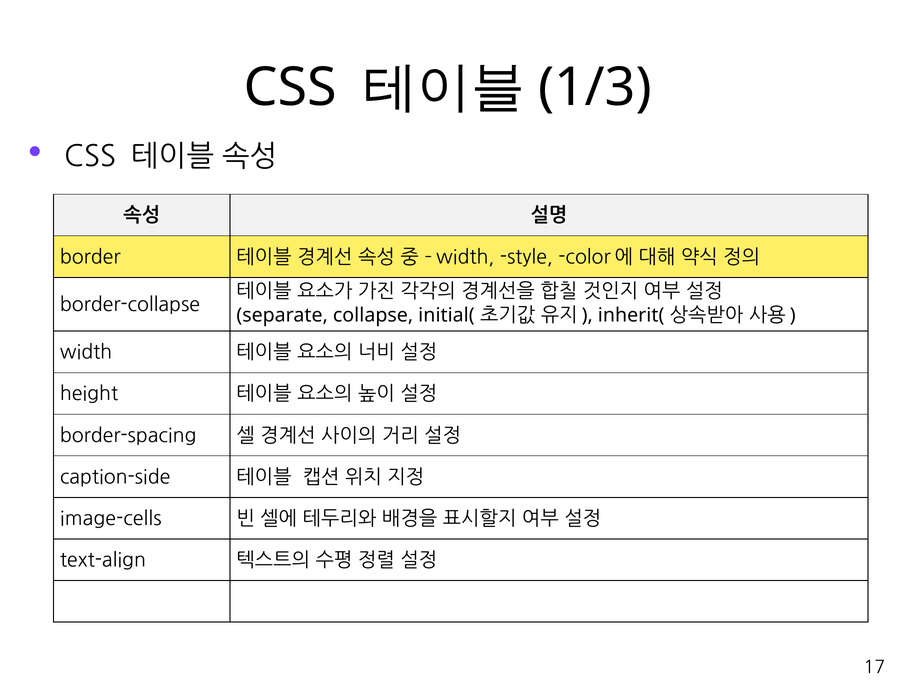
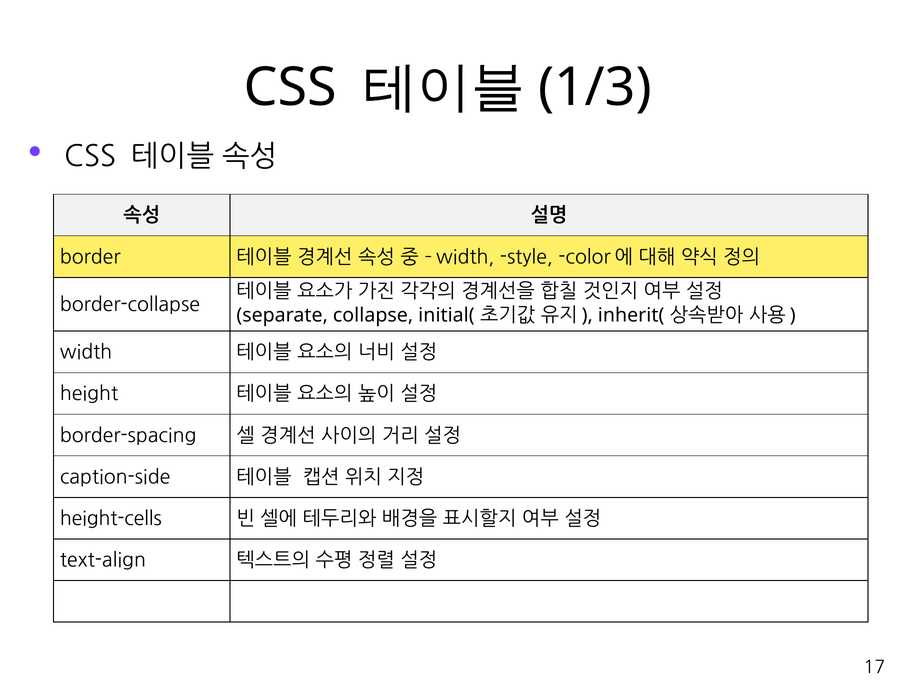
image-cells: image-cells -> height-cells
